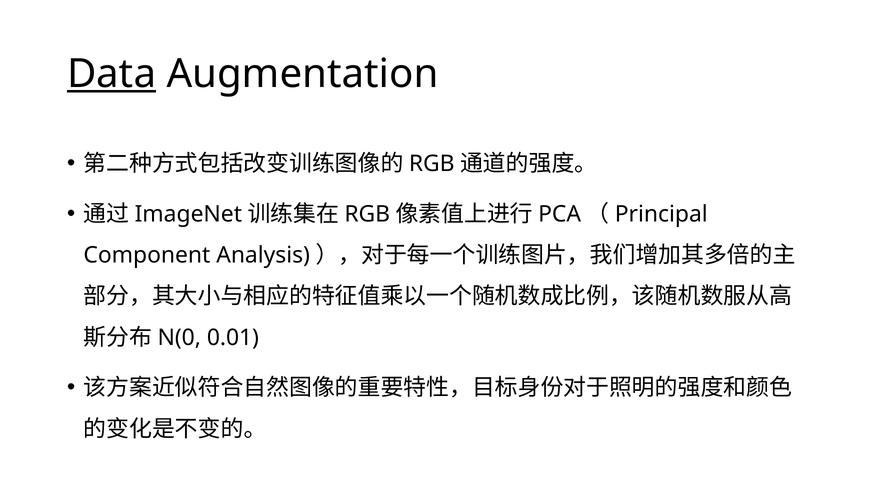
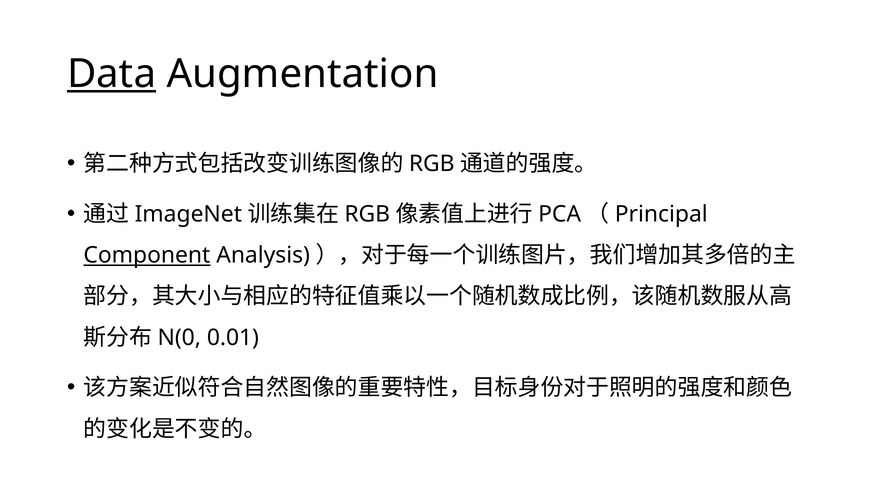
Component underline: none -> present
